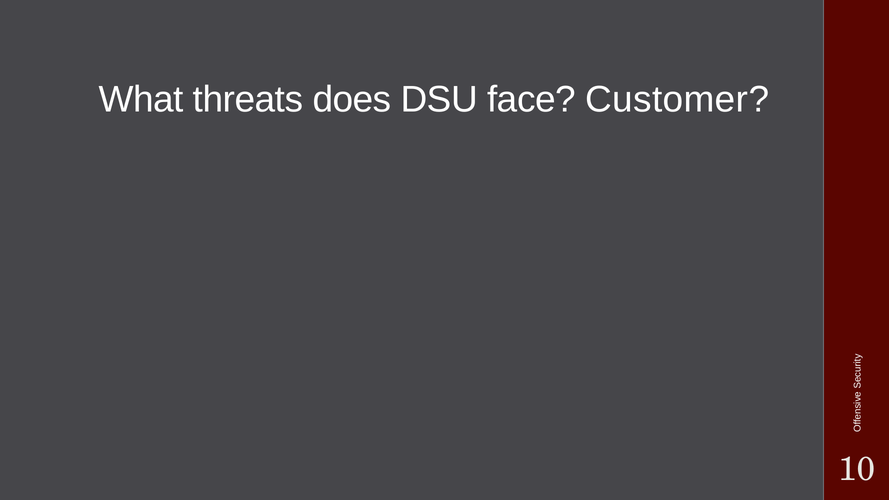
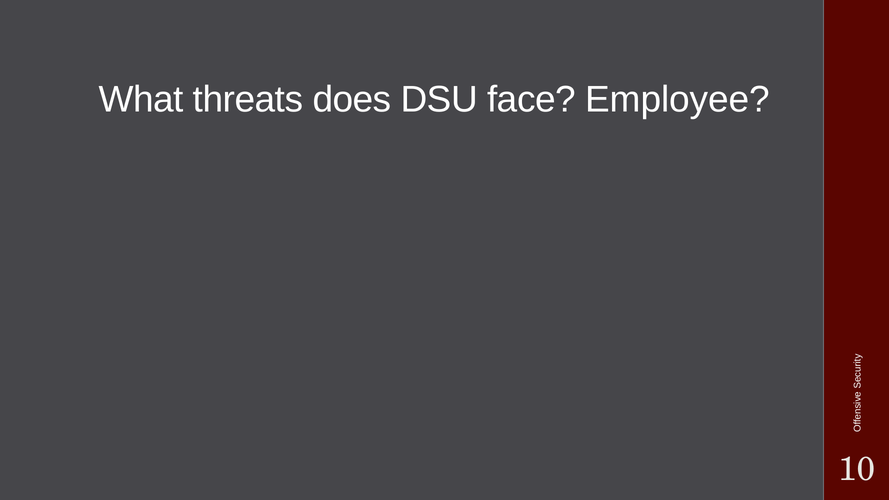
Customer: Customer -> Employee
